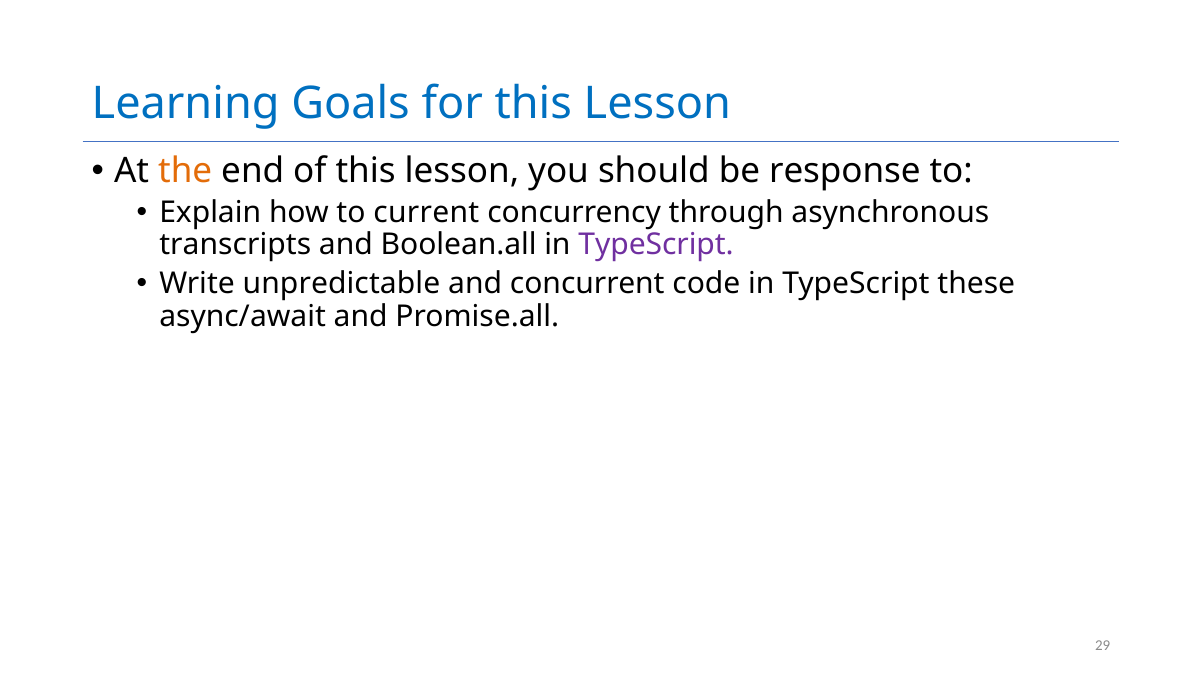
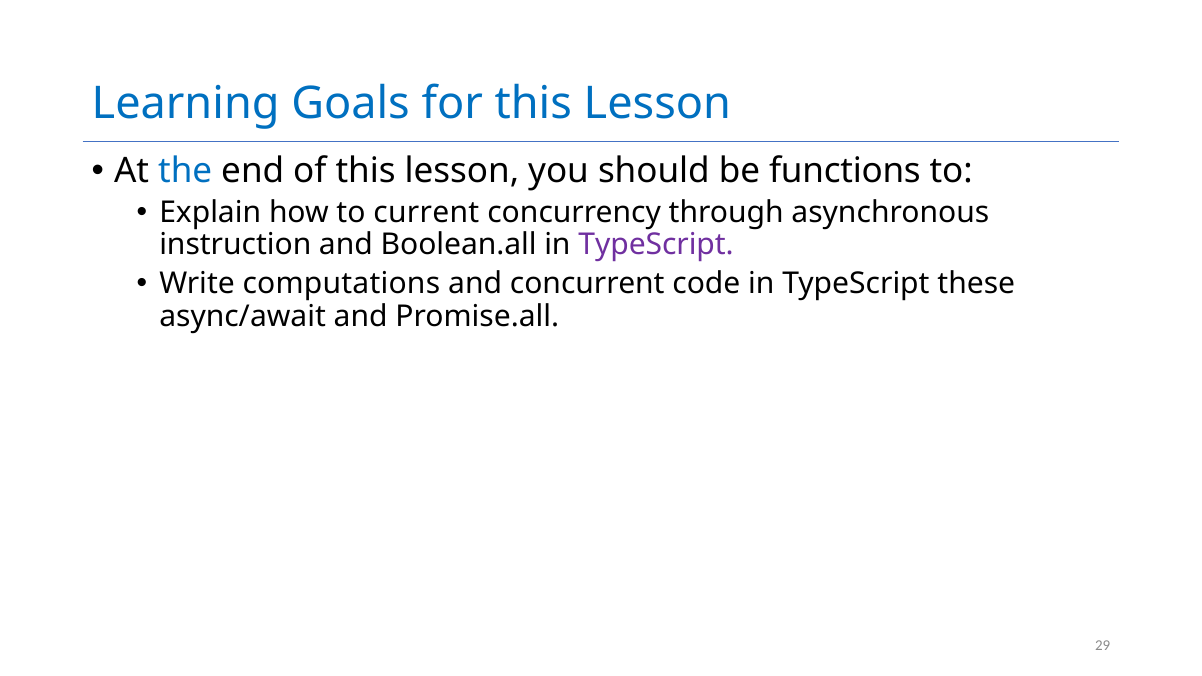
the colour: orange -> blue
response: response -> functions
transcripts: transcripts -> instruction
unpredictable: unpredictable -> computations
